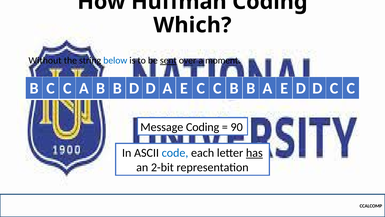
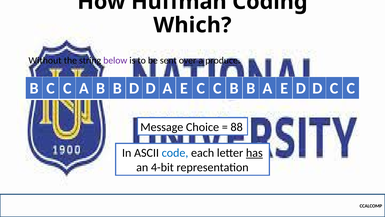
below colour: blue -> purple
sent underline: present -> none
moment: moment -> produce
Message Coding: Coding -> Choice
90: 90 -> 88
2-bit: 2-bit -> 4-bit
